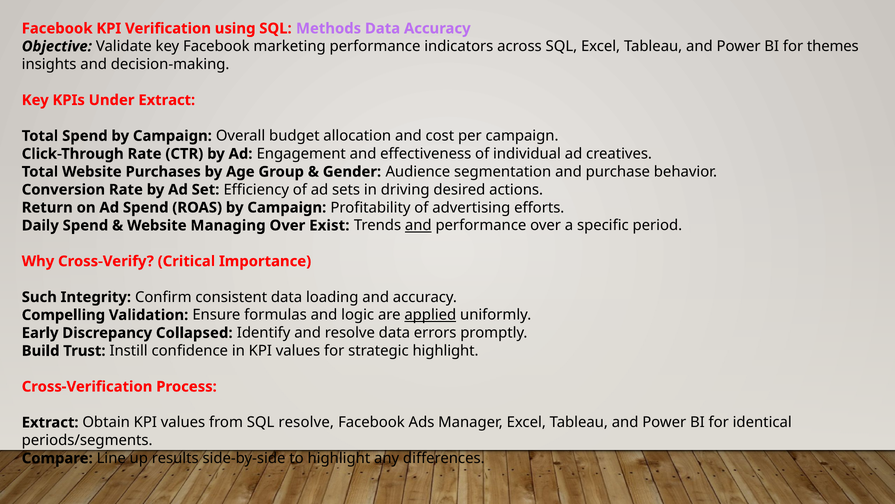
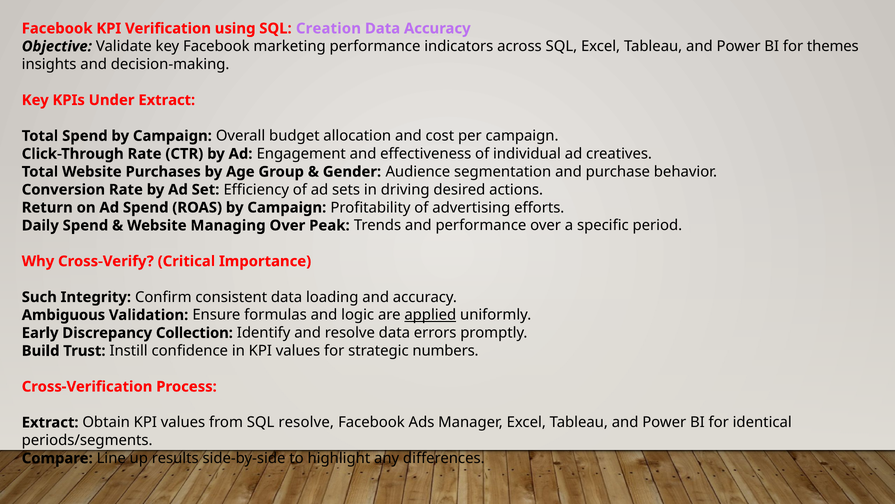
Methods: Methods -> Creation
Exist: Exist -> Peak
and at (418, 225) underline: present -> none
Compelling: Compelling -> Ambiguous
Collapsed: Collapsed -> Collection
strategic highlight: highlight -> numbers
